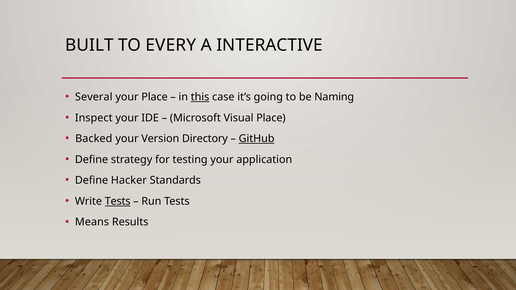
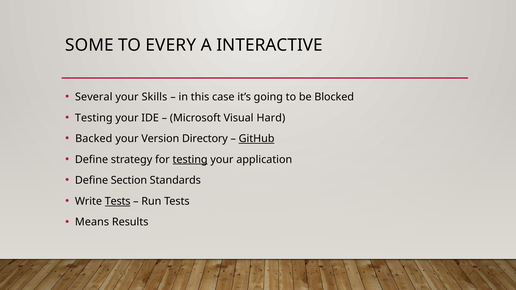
BUILT: BUILT -> SOME
your Place: Place -> Skills
this underline: present -> none
Naming: Naming -> Blocked
Inspect at (94, 118): Inspect -> Testing
Visual Place: Place -> Hard
testing at (190, 160) underline: none -> present
Hacker: Hacker -> Section
